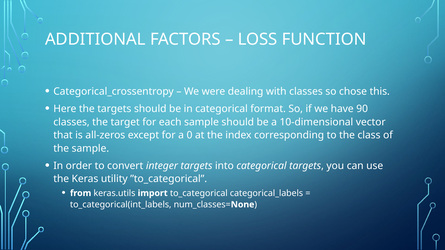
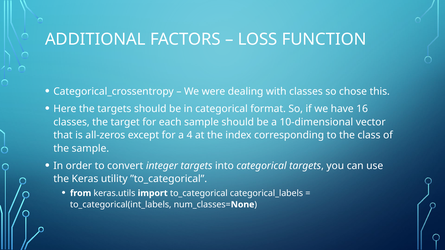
90: 90 -> 16
0: 0 -> 4
